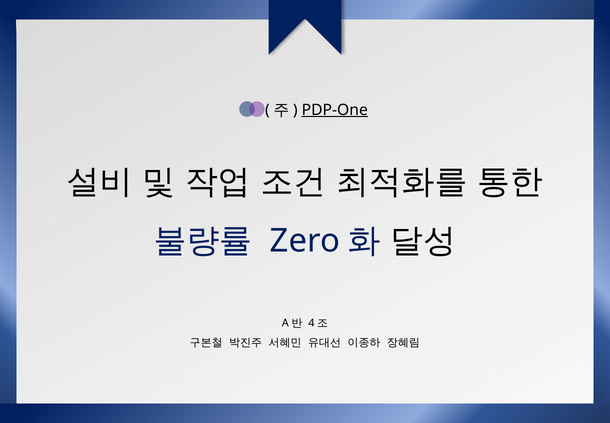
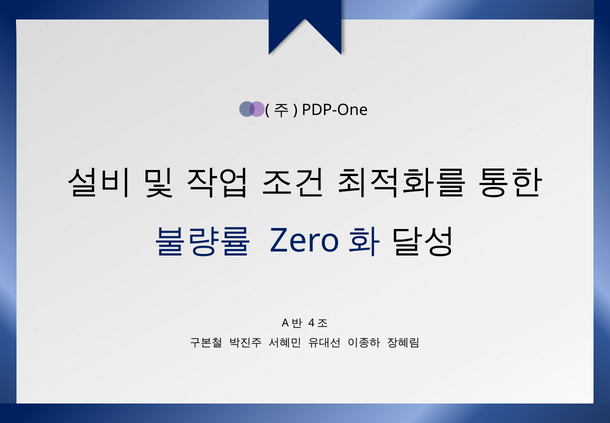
PDP-One underline: present -> none
